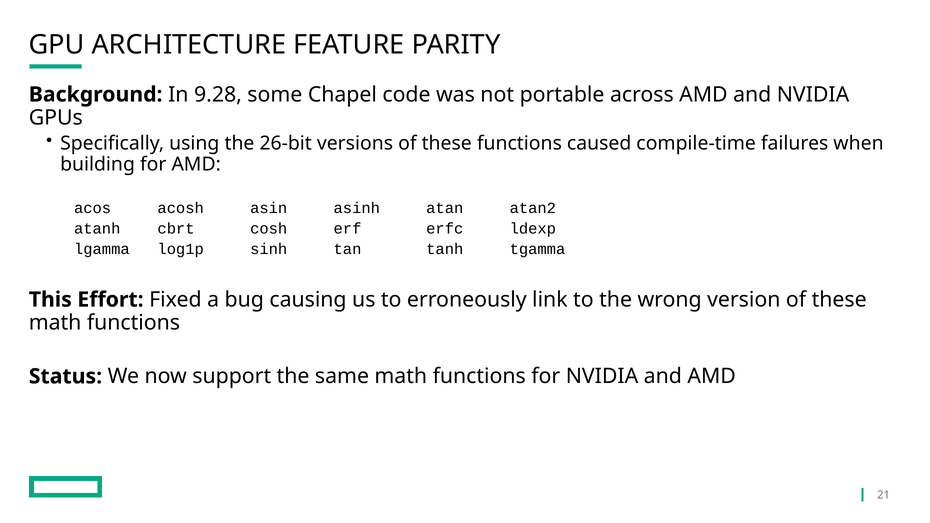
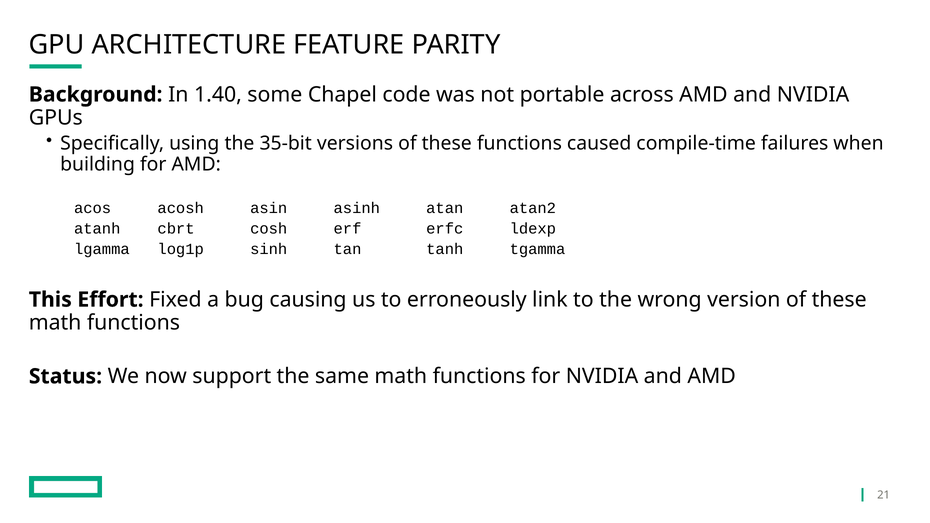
9.28: 9.28 -> 1.40
26-bit: 26-bit -> 35-bit
